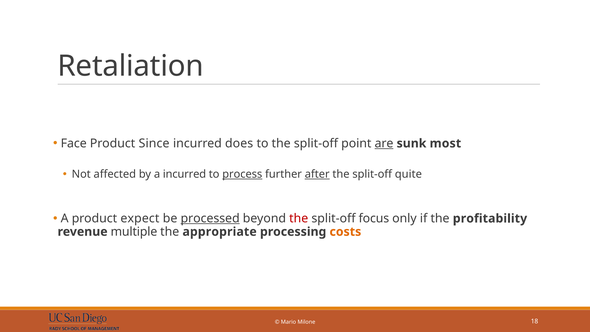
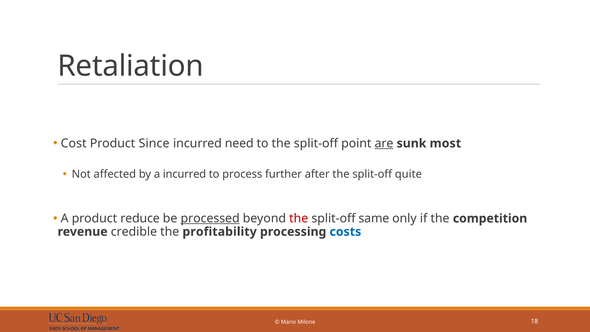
Face: Face -> Cost
does: does -> need
process underline: present -> none
after underline: present -> none
expect: expect -> reduce
focus: focus -> same
profitability: profitability -> competition
multiple: multiple -> credible
appropriate: appropriate -> profitability
costs colour: orange -> blue
